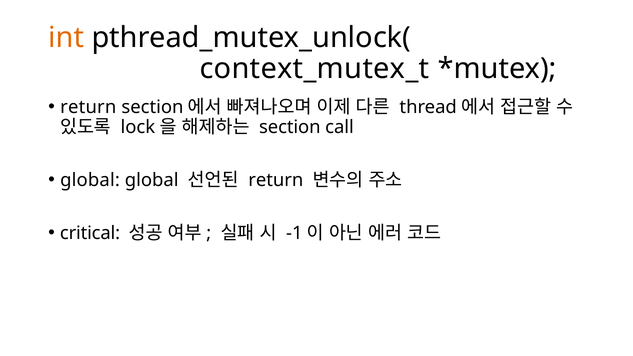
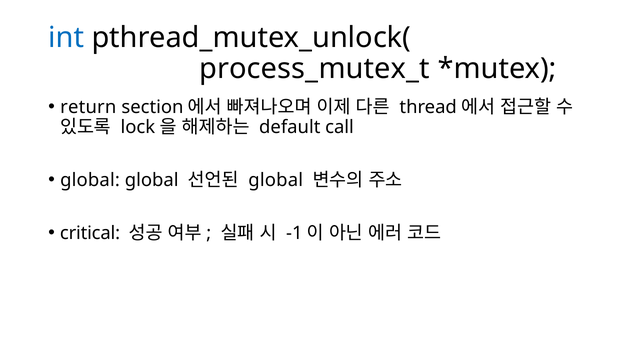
int colour: orange -> blue
context_mutex_t: context_mutex_t -> process_mutex_t
section at (290, 127): section -> default
return at (276, 180): return -> global
